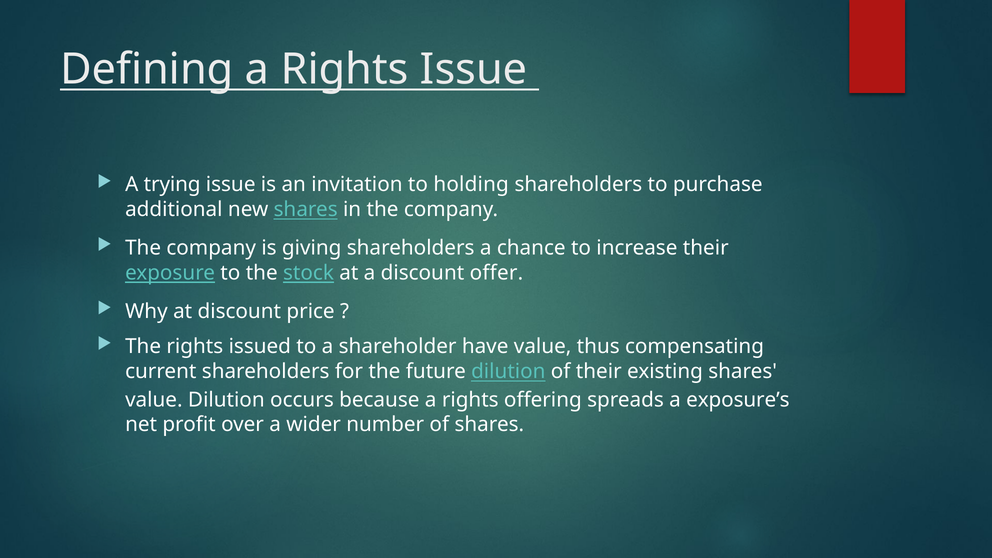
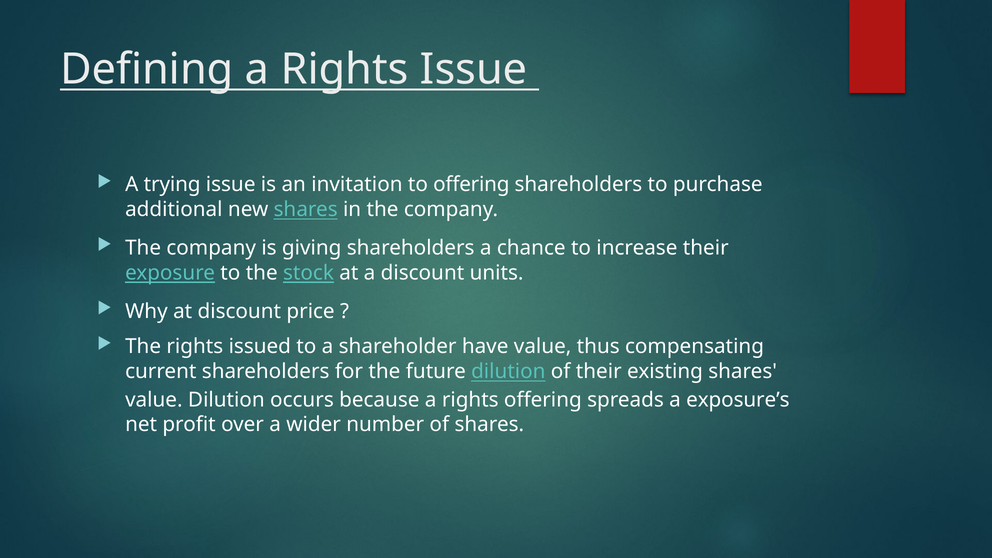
to holding: holding -> offering
offer: offer -> units
